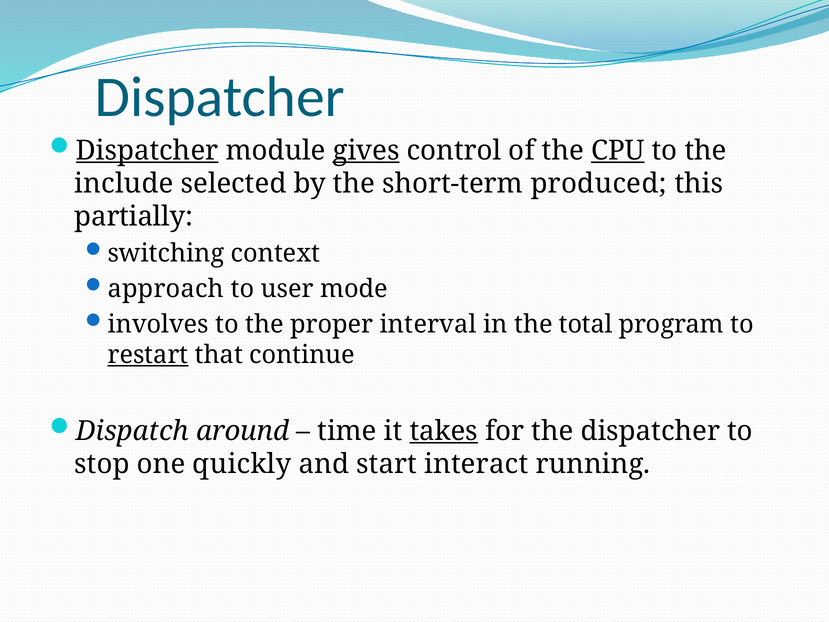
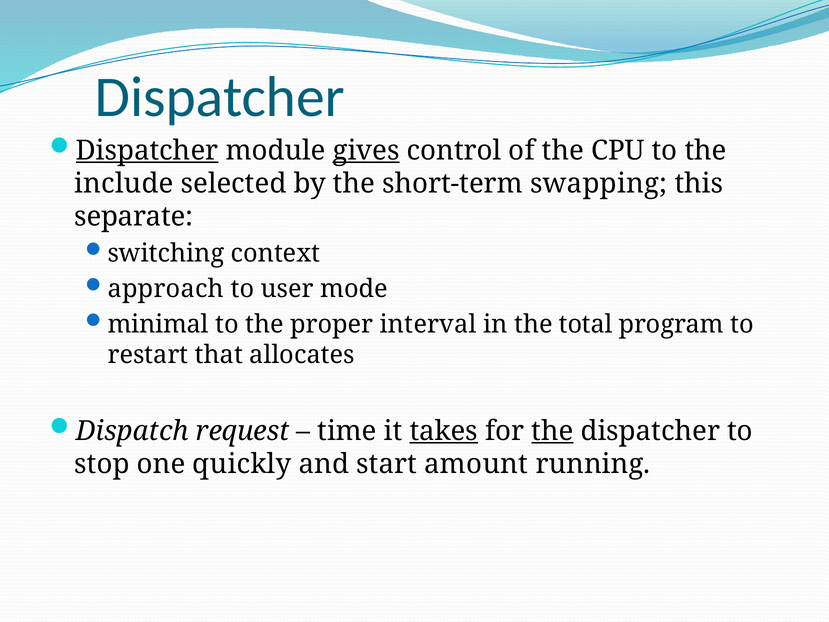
CPU underline: present -> none
produced: produced -> swapping
partially: partially -> separate
involves: involves -> minimal
restart underline: present -> none
continue: continue -> allocates
around: around -> request
the at (552, 431) underline: none -> present
interact: interact -> amount
